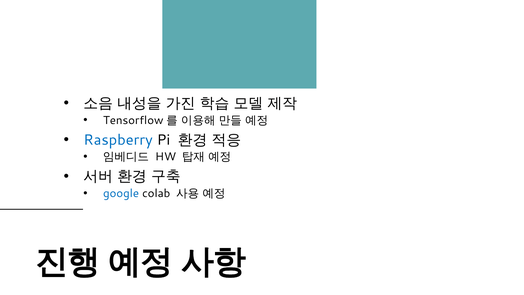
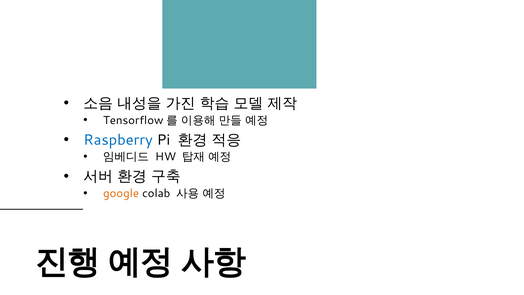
google colour: blue -> orange
